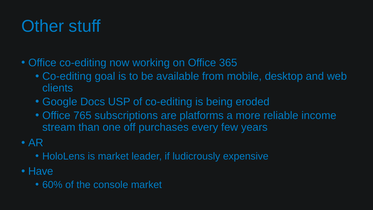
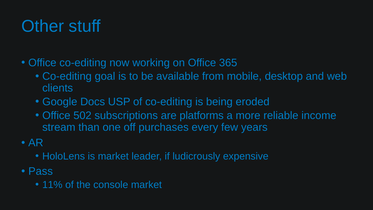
765: 765 -> 502
Have: Have -> Pass
60%: 60% -> 11%
